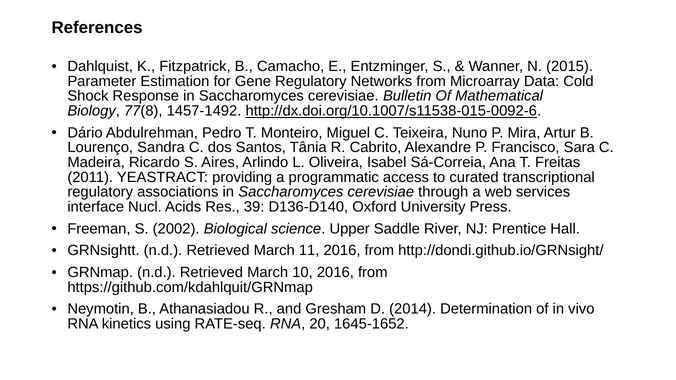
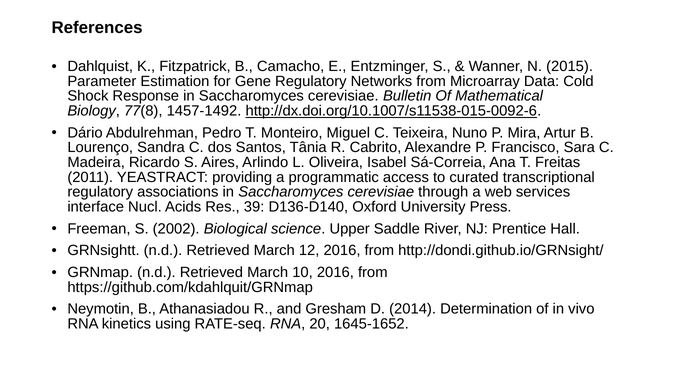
11: 11 -> 12
